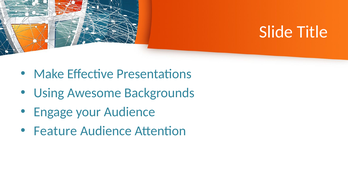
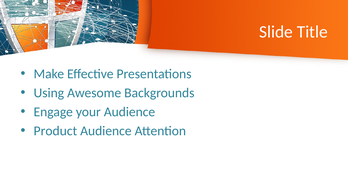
Feature: Feature -> Product
